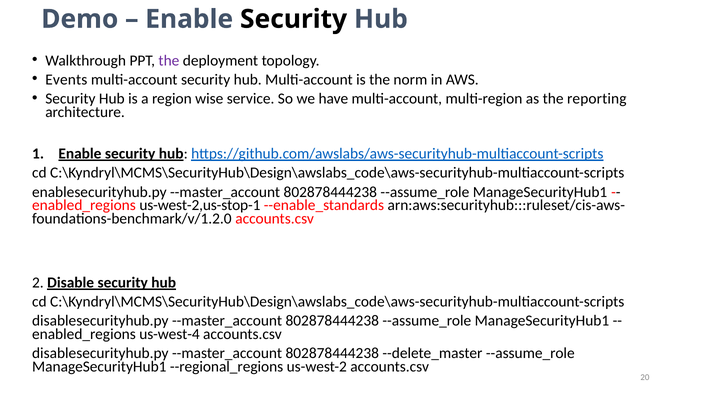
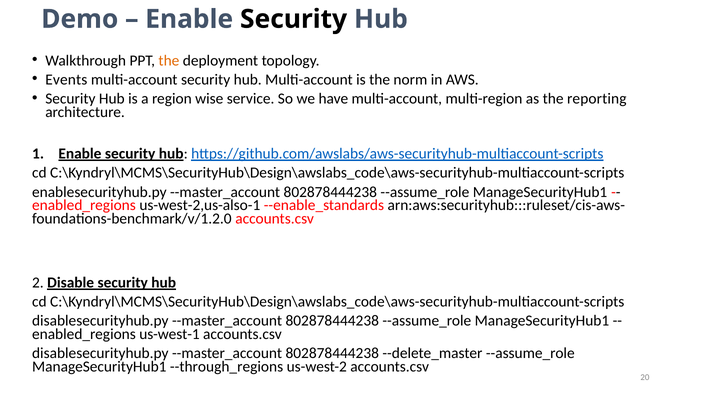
the at (169, 61) colour: purple -> orange
us-west-2,us-stop-1: us-west-2,us-stop-1 -> us-west-2,us-also-1
us-west-4: us-west-4 -> us-west-1
--regional_regions: --regional_regions -> --through_regions
